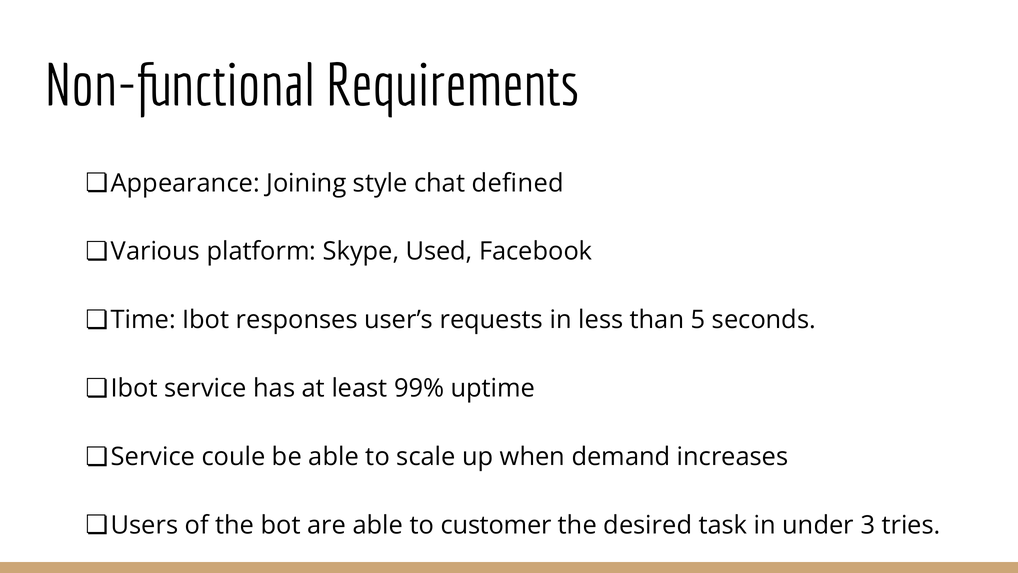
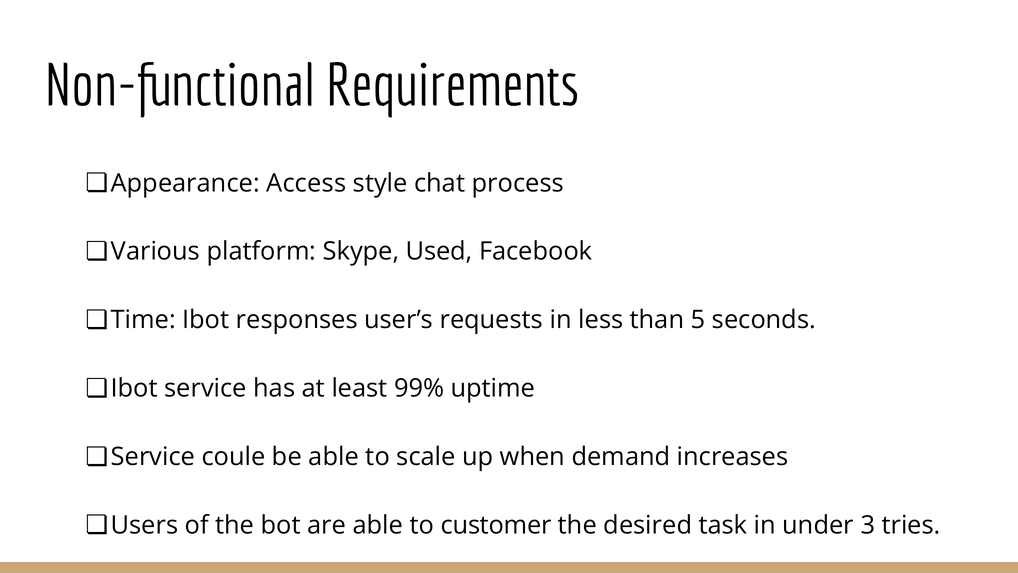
Joining at (306, 183): Joining -> Access
defined: defined -> process
